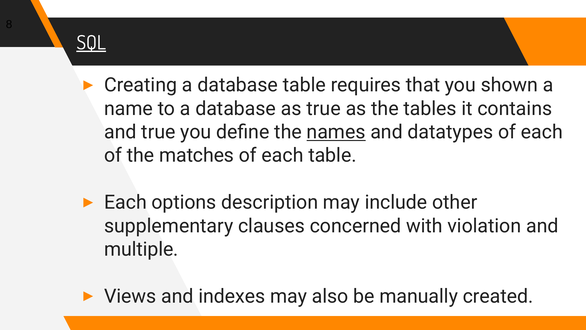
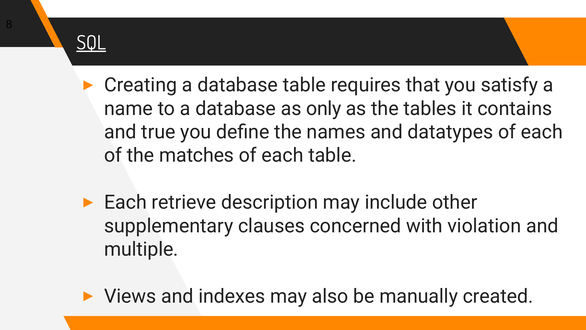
shown: shown -> satisfy
as true: true -> only
names underline: present -> none
options: options -> retrieve
